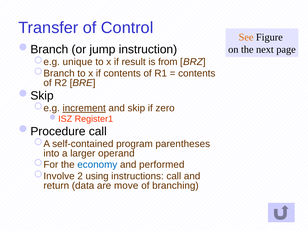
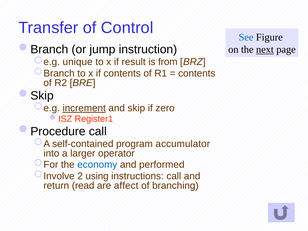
See colour: orange -> blue
next underline: none -> present
parentheses: parentheses -> accumulator
operand: operand -> operator
data: data -> read
move: move -> affect
